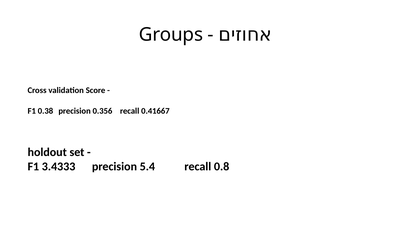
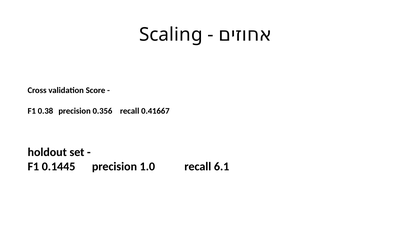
Groups: Groups -> Scaling
3.4333: 3.4333 -> 0.1445
5.4: 5.4 -> 1.0
0.8: 0.8 -> 6.1
